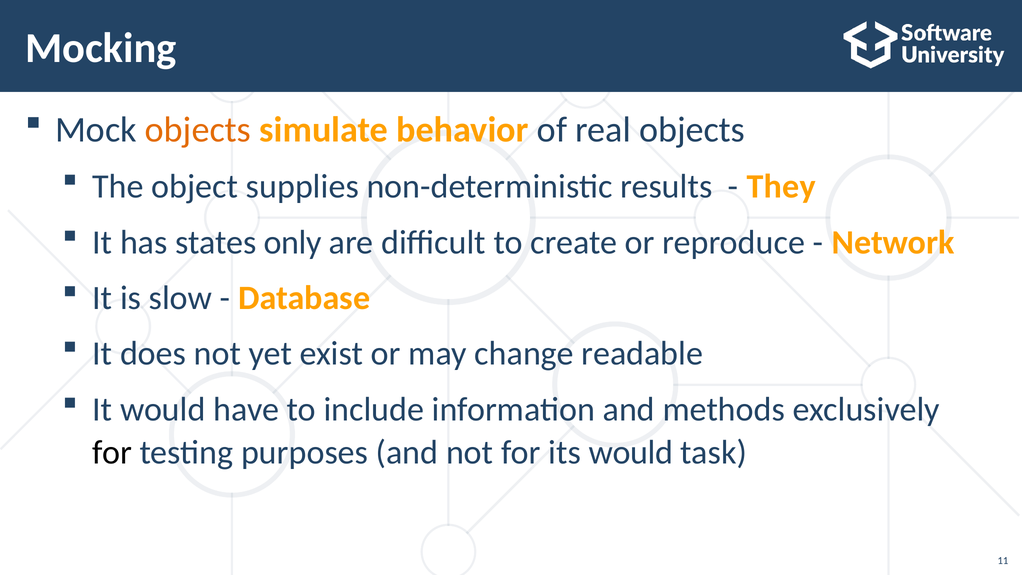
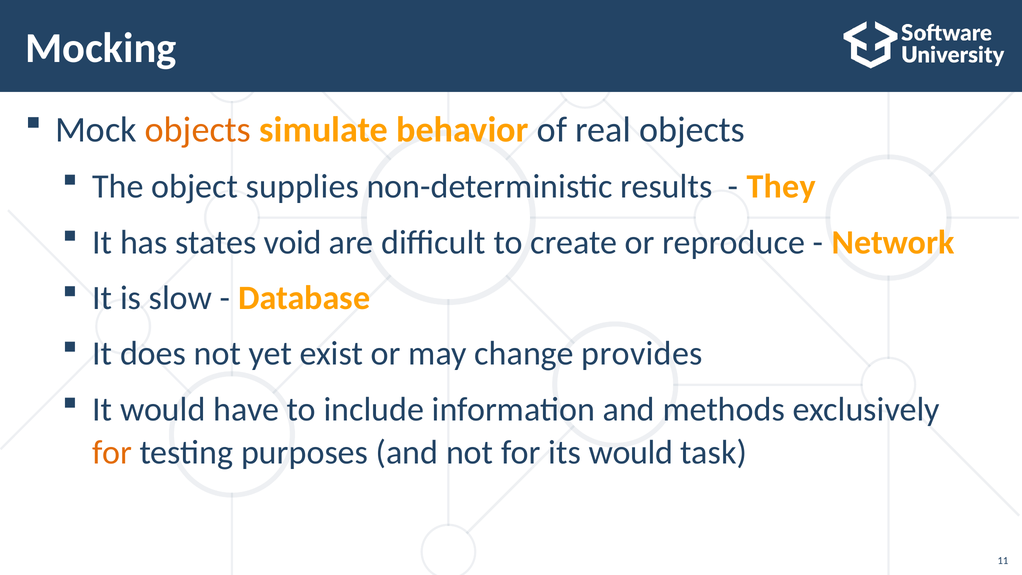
only: only -> void
readable: readable -> provides
for at (112, 452) colour: black -> orange
